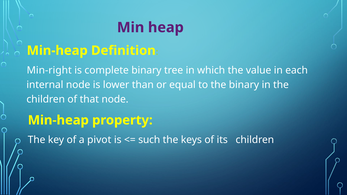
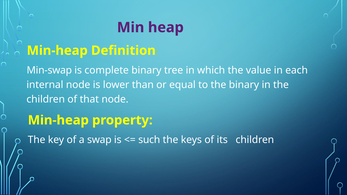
Min-right: Min-right -> Min-swap
pivot: pivot -> swap
